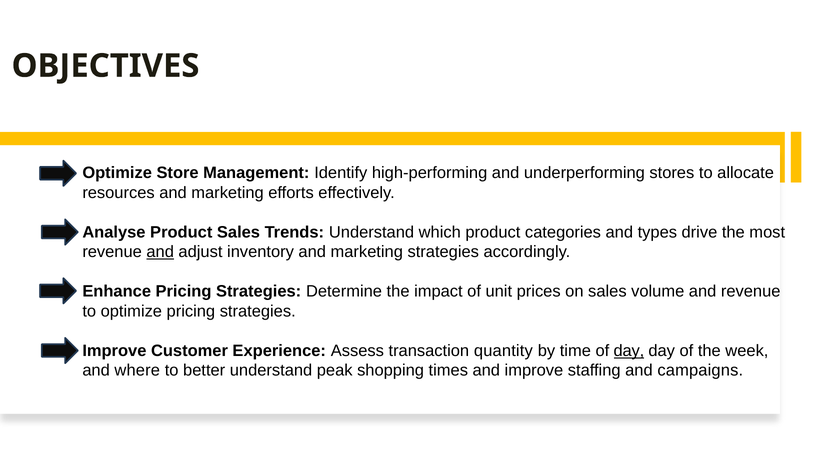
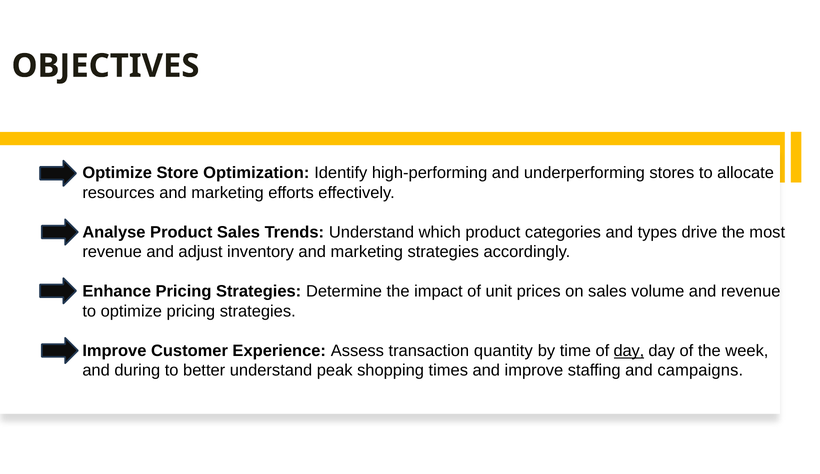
Management: Management -> Optimization
and at (160, 252) underline: present -> none
where: where -> during
